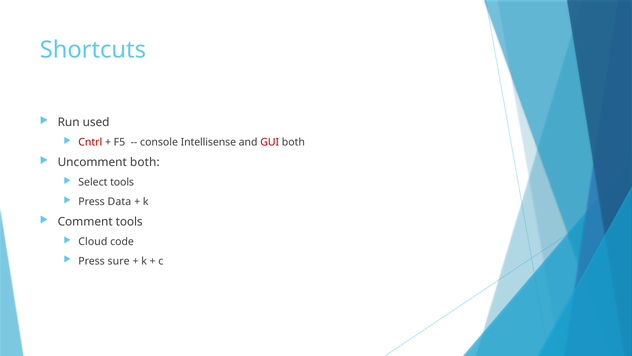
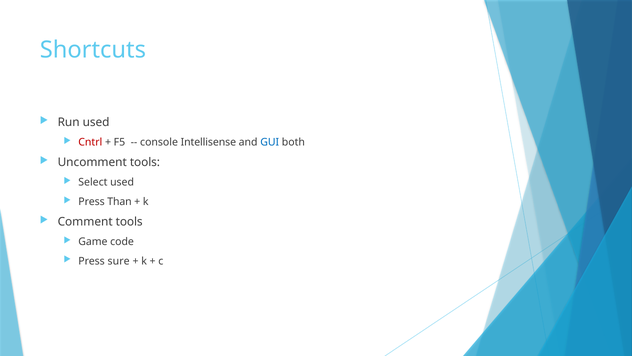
GUI colour: red -> blue
Uncomment both: both -> tools
Select tools: tools -> used
Data: Data -> Than
Cloud: Cloud -> Game
